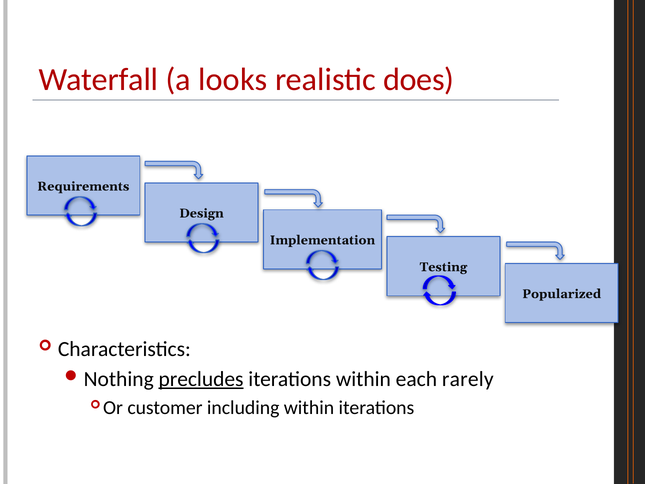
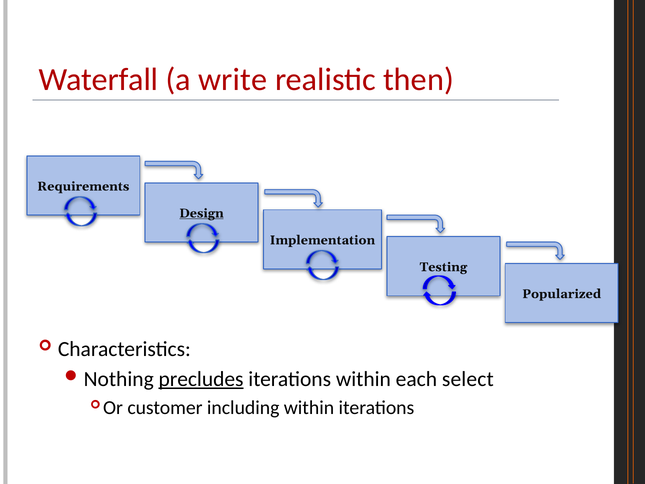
looks: looks -> write
does: does -> then
Design underline: none -> present
rarely: rarely -> select
